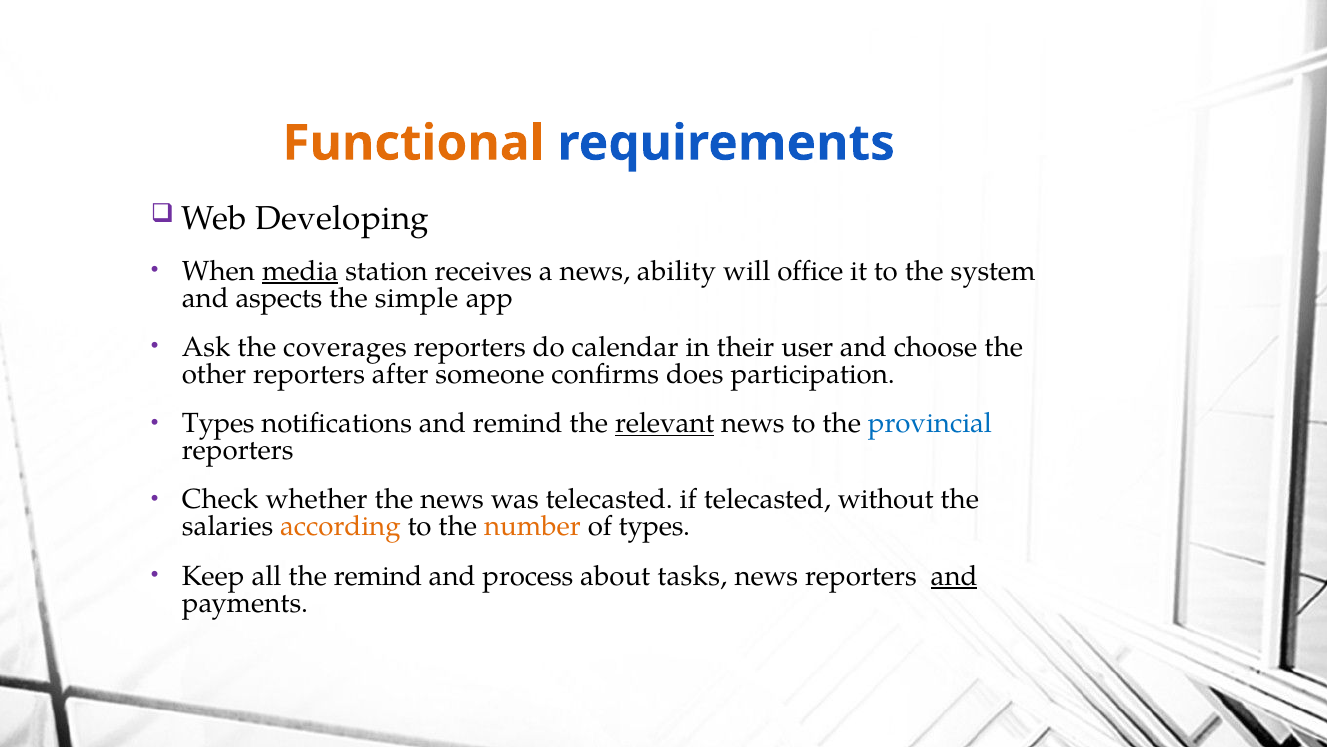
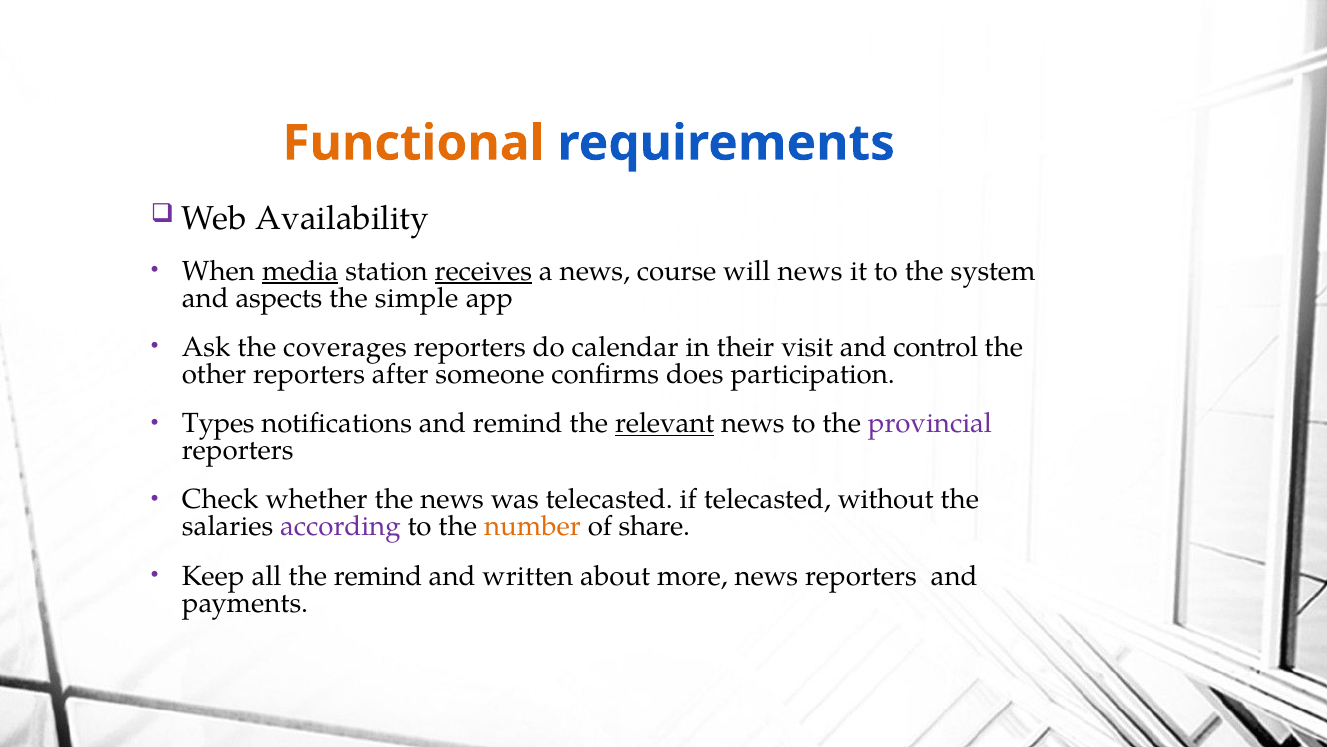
Developing: Developing -> Availability
receives underline: none -> present
ability: ability -> course
will office: office -> news
user: user -> visit
choose: choose -> control
provincial colour: blue -> purple
according colour: orange -> purple
of types: types -> share
process: process -> written
tasks: tasks -> more
and at (954, 576) underline: present -> none
